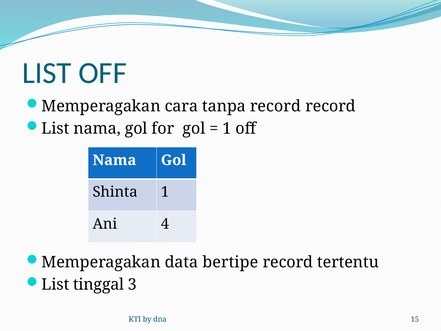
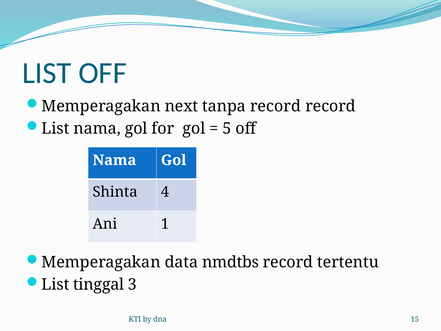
cara: cara -> next
1 at (227, 128): 1 -> 5
Shinta 1: 1 -> 4
4: 4 -> 1
bertipe: bertipe -> nmdtbs
